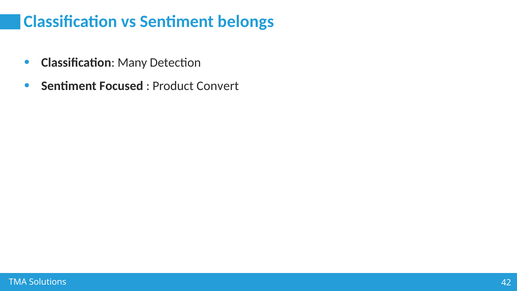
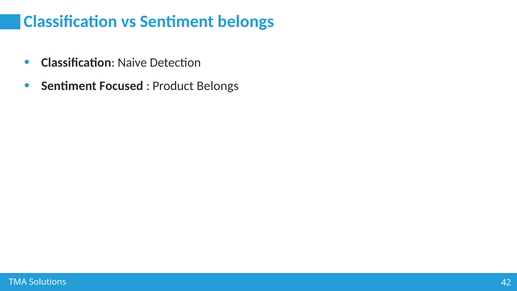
Many: Many -> Naive
Product Convert: Convert -> Belongs
